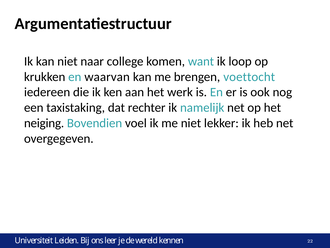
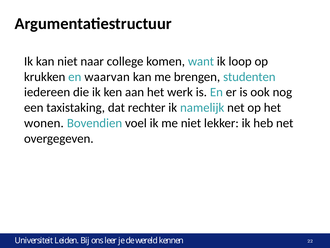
voettocht: voettocht -> studenten
neiging: neiging -> wonen
